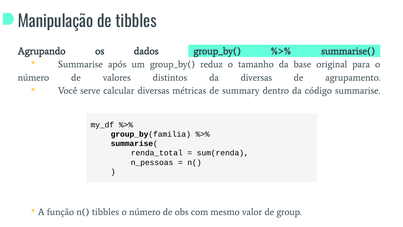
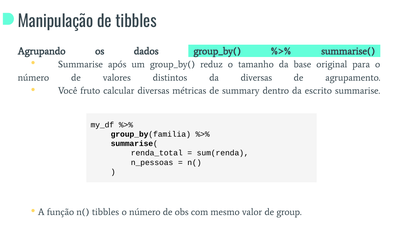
serve: serve -> fruto
código: código -> escrito
